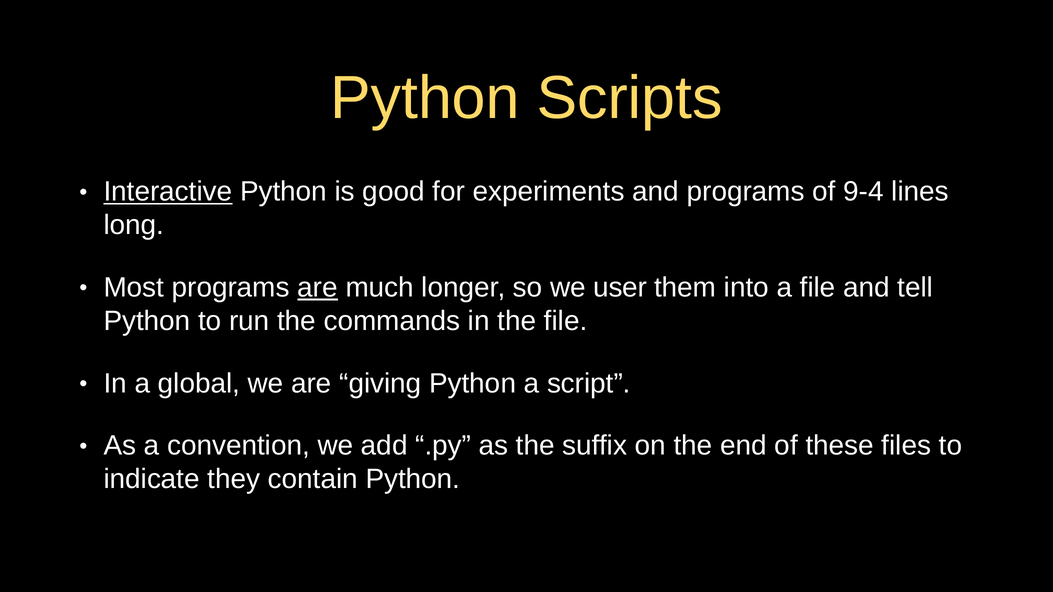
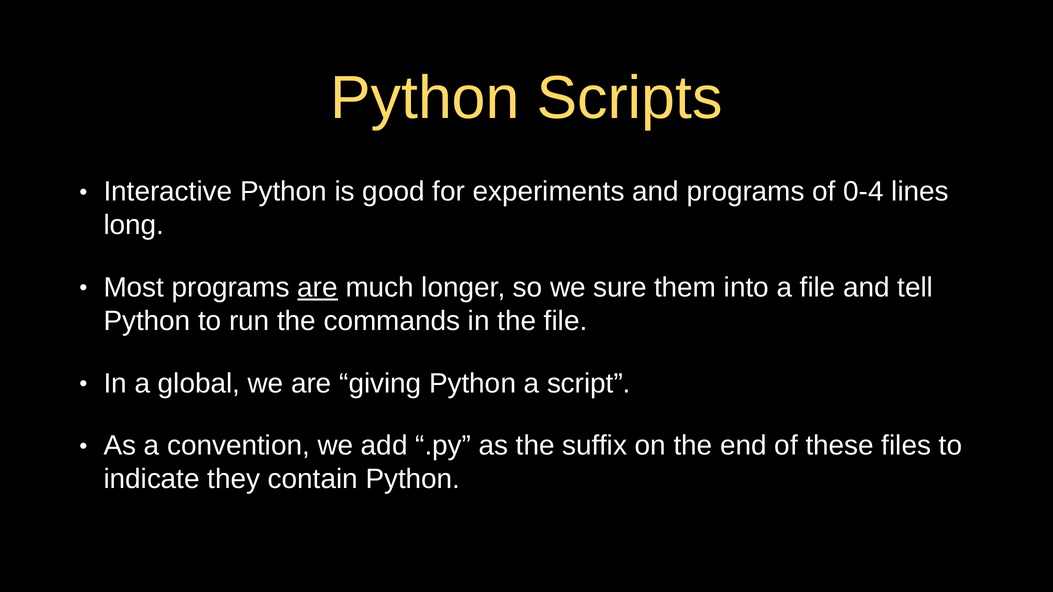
Interactive underline: present -> none
9-4: 9-4 -> 0-4
user: user -> sure
